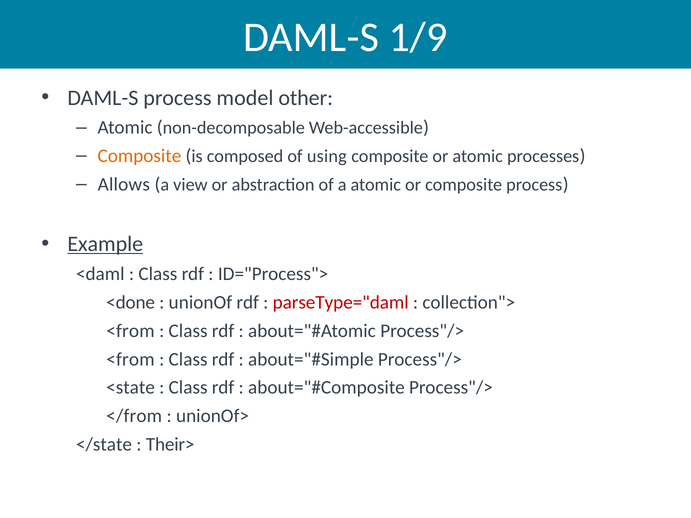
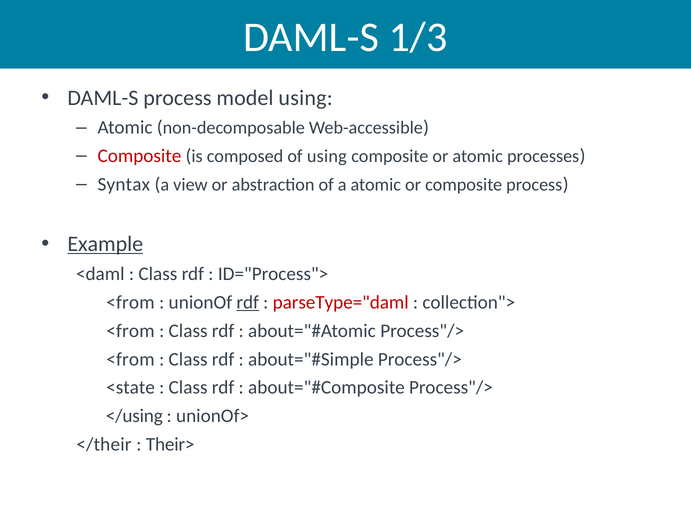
1/9: 1/9 -> 1/3
model other: other -> using
Composite at (139, 156) colour: orange -> red
Allows: Allows -> Syntax
<done at (131, 302): <done -> <from
rdf at (248, 302) underline: none -> present
</from: </from -> </using
</state: </state -> </their
